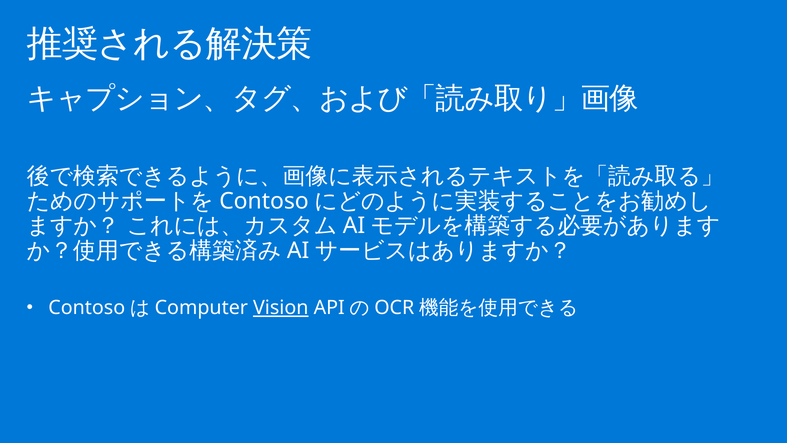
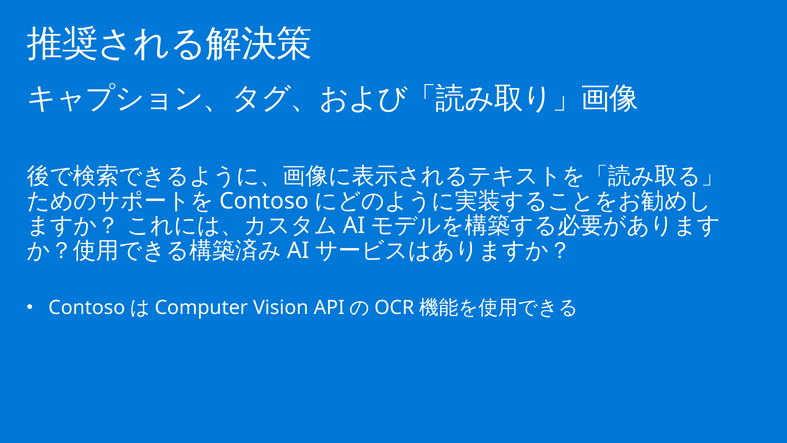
Vision underline: present -> none
